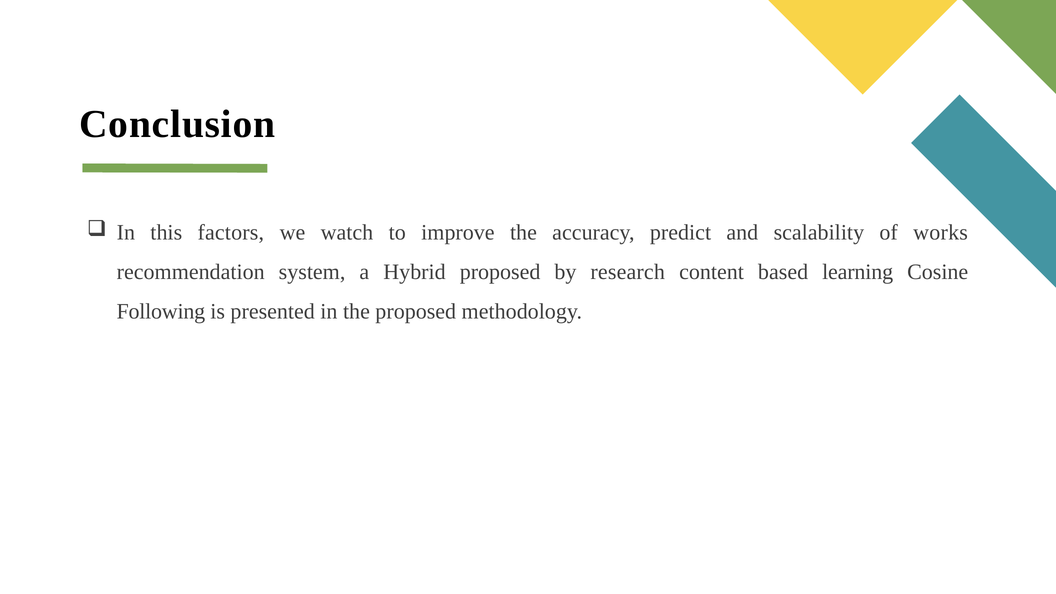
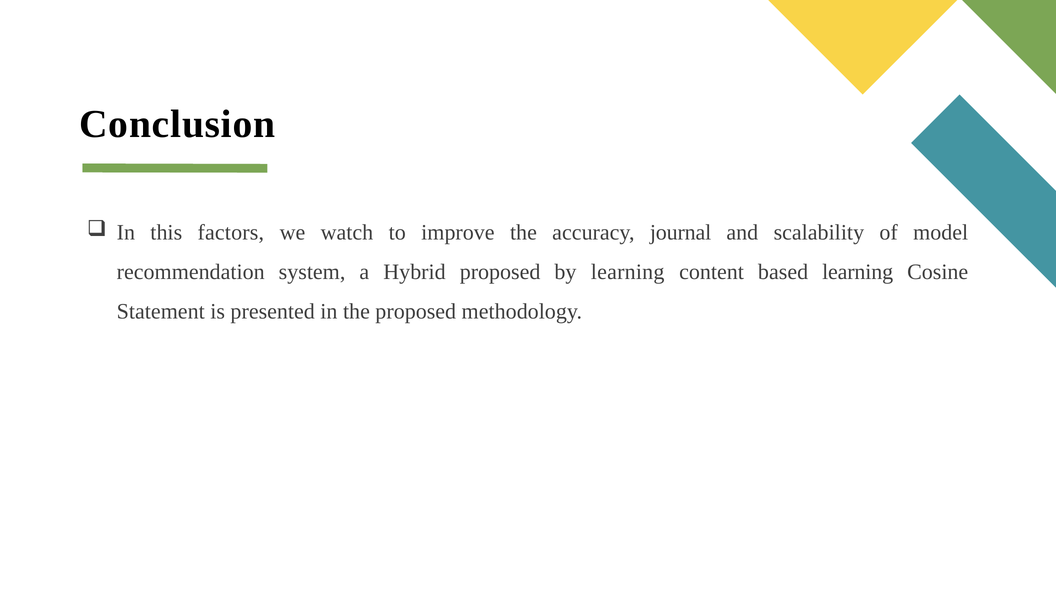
predict: predict -> journal
works: works -> model
by research: research -> learning
Following: Following -> Statement
